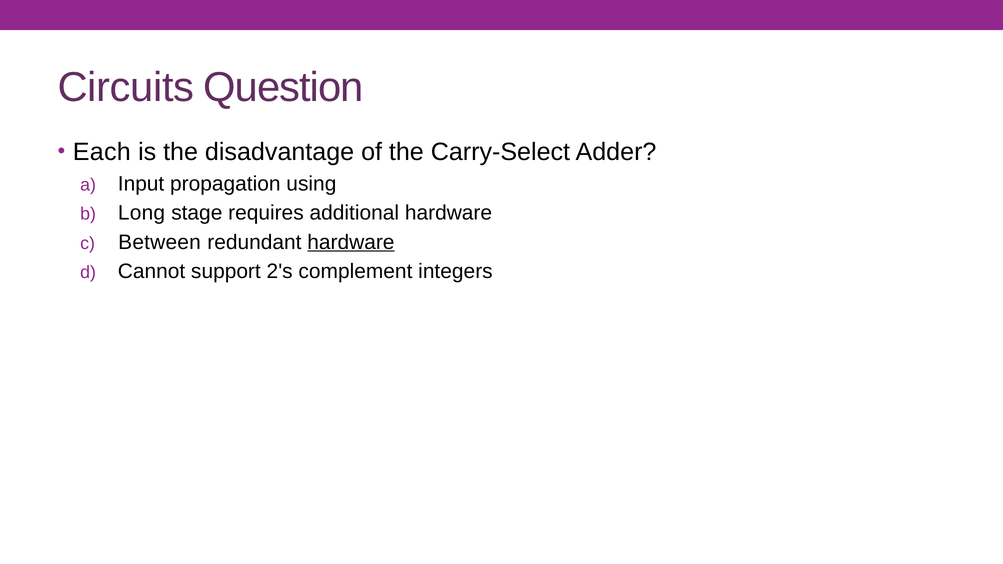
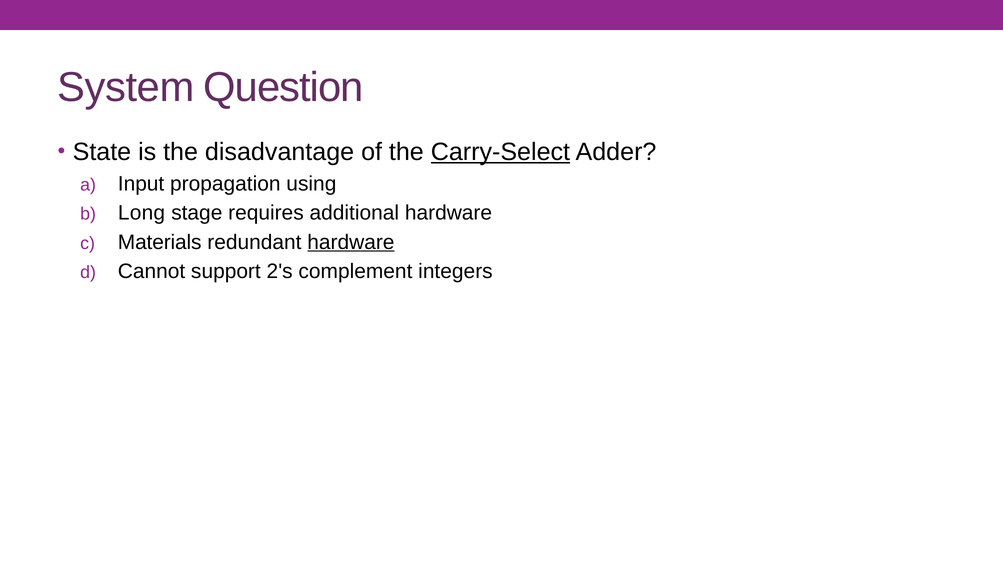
Circuits: Circuits -> System
Each: Each -> State
Carry-Select underline: none -> present
Between: Between -> Materials
